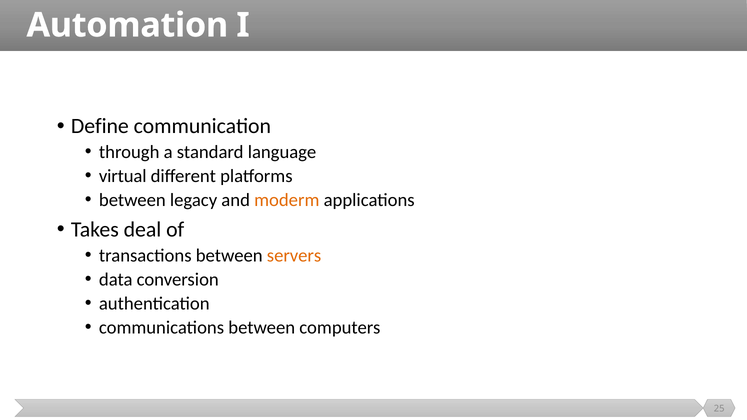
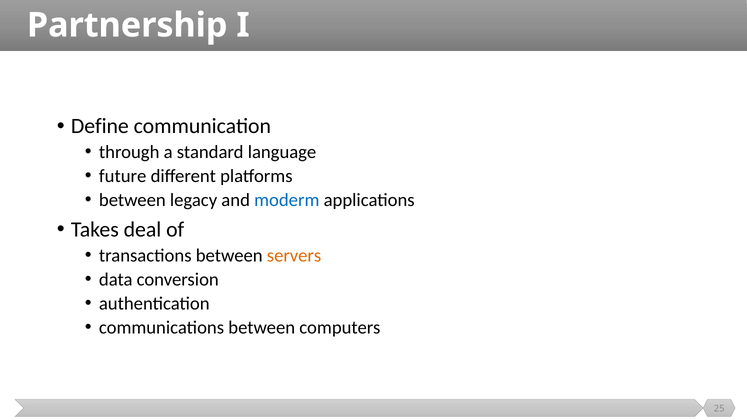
Automation: Automation -> Partnership
virtual: virtual -> future
moderm colour: orange -> blue
